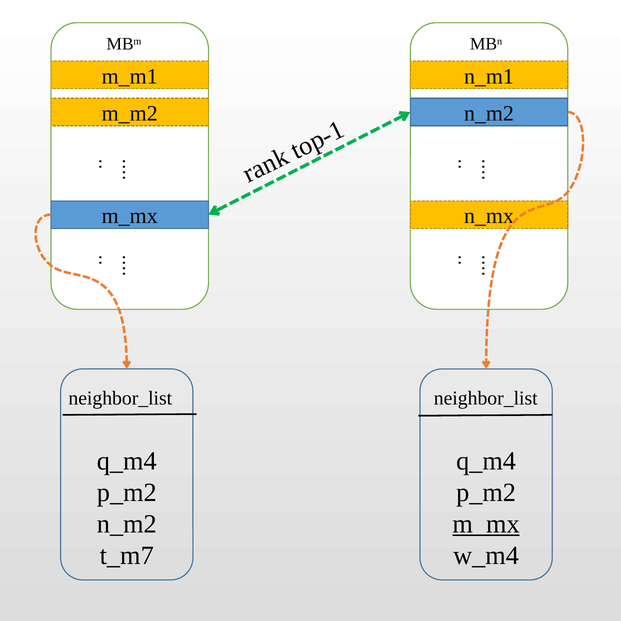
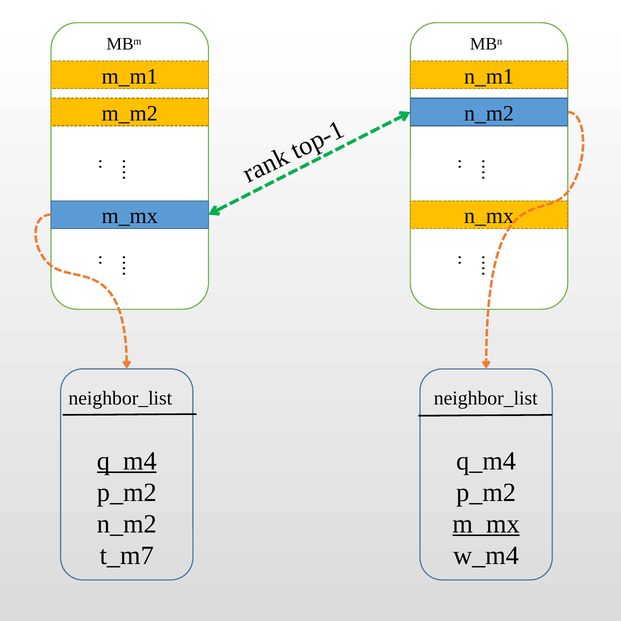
q_m4 at (127, 461) underline: none -> present
